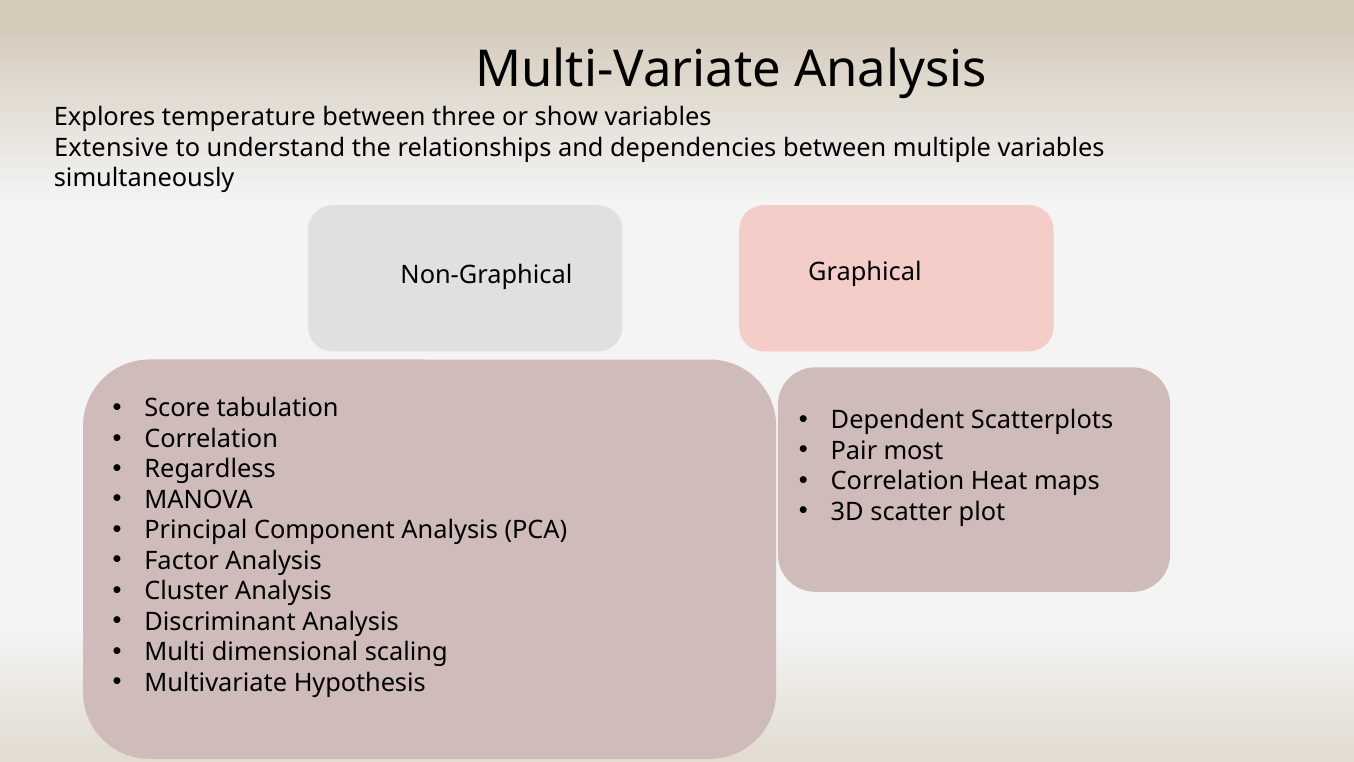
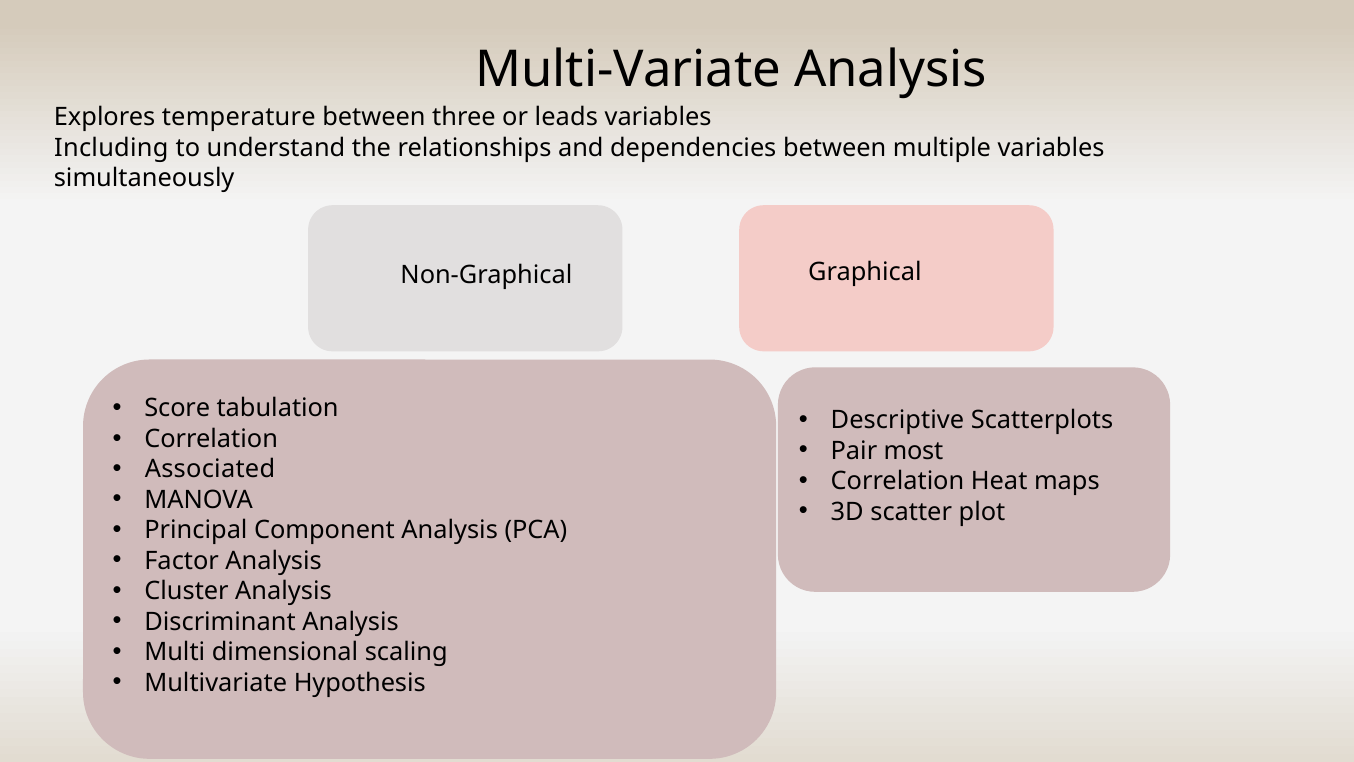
show: show -> leads
Extensive: Extensive -> Including
Dependent: Dependent -> Descriptive
Regardless: Regardless -> Associated
